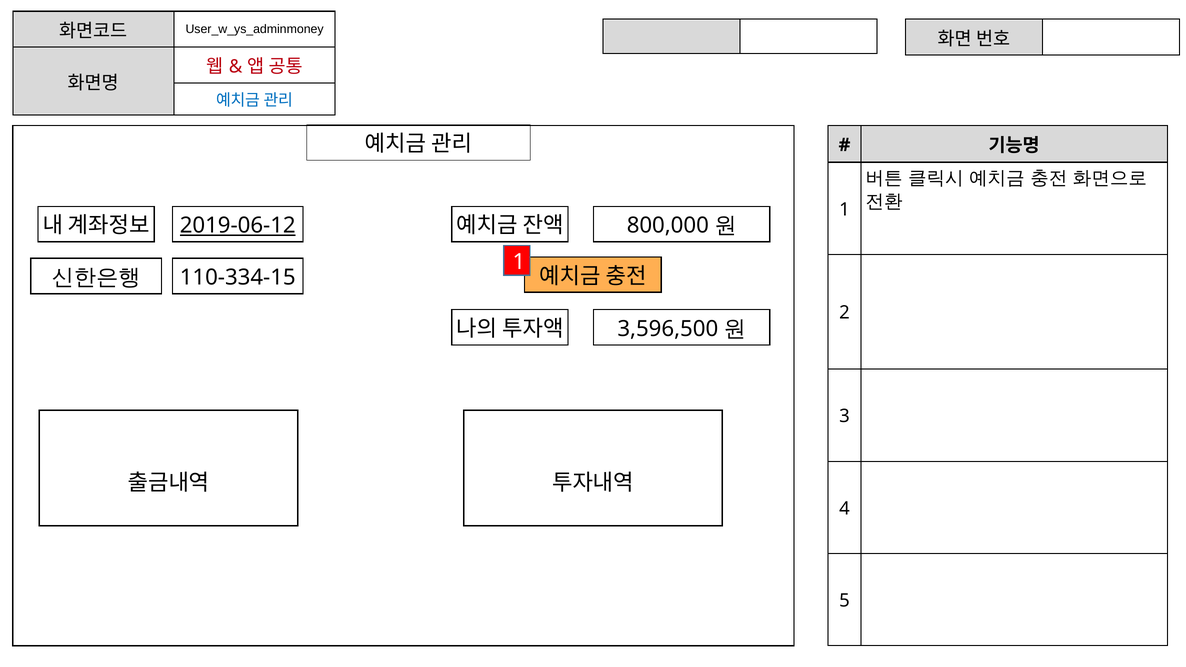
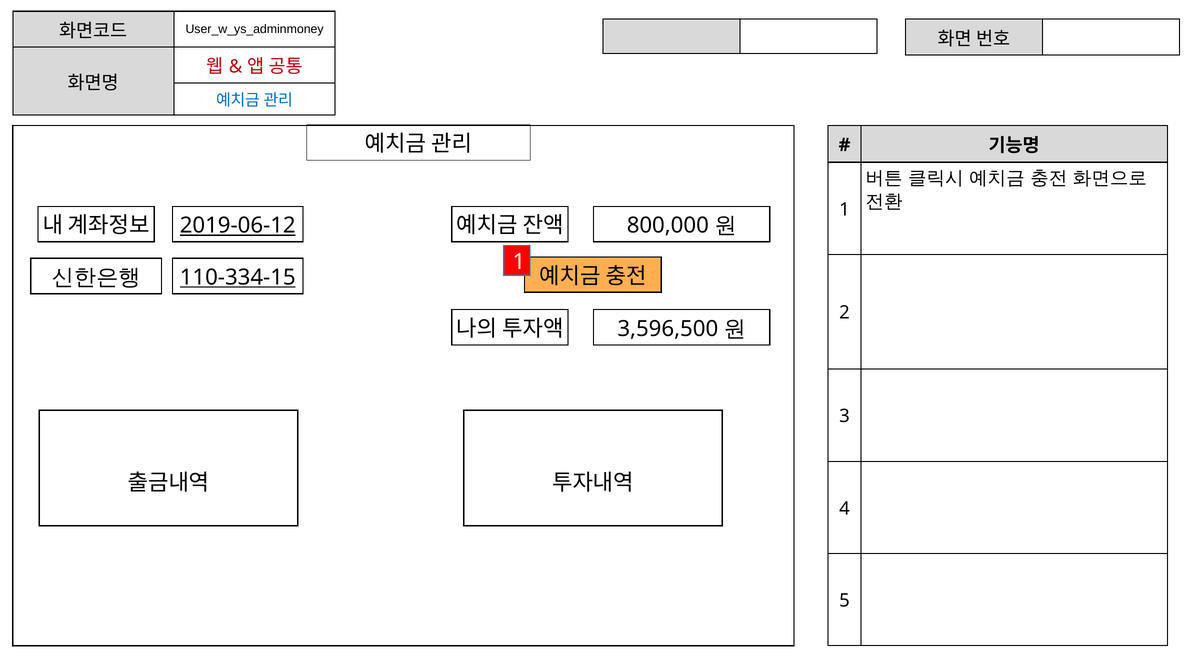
110-334-15 underline: none -> present
